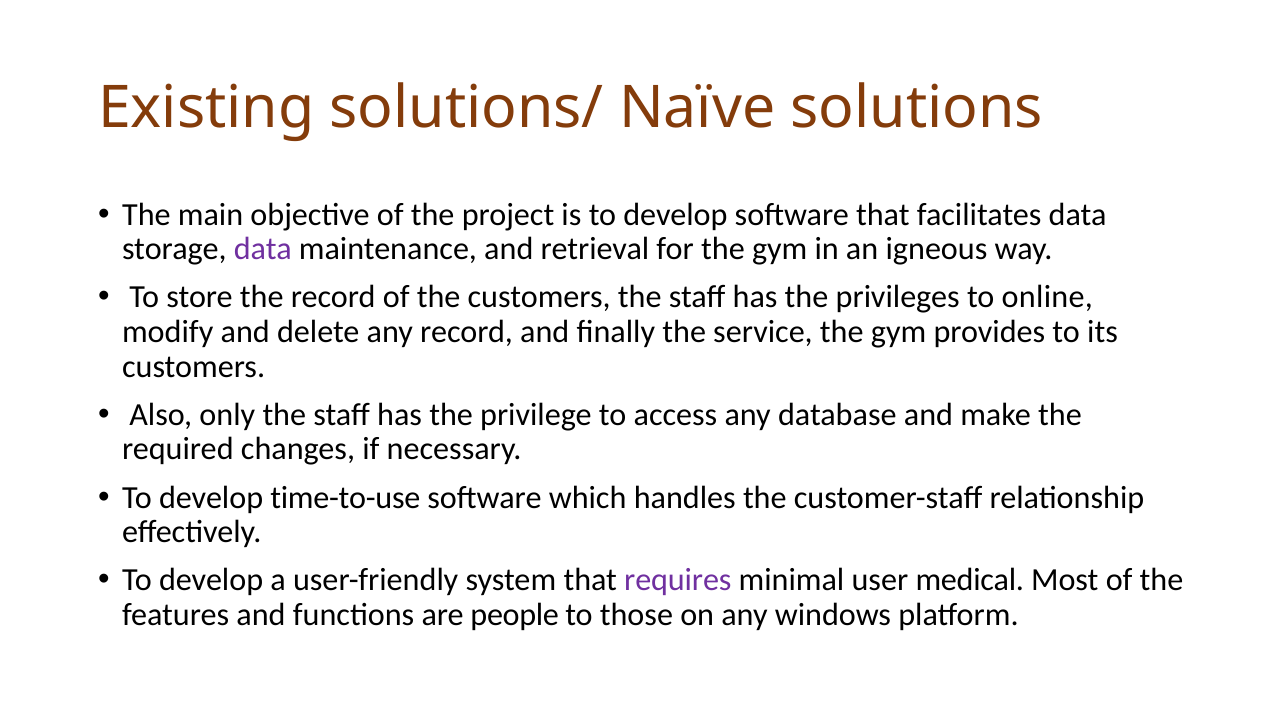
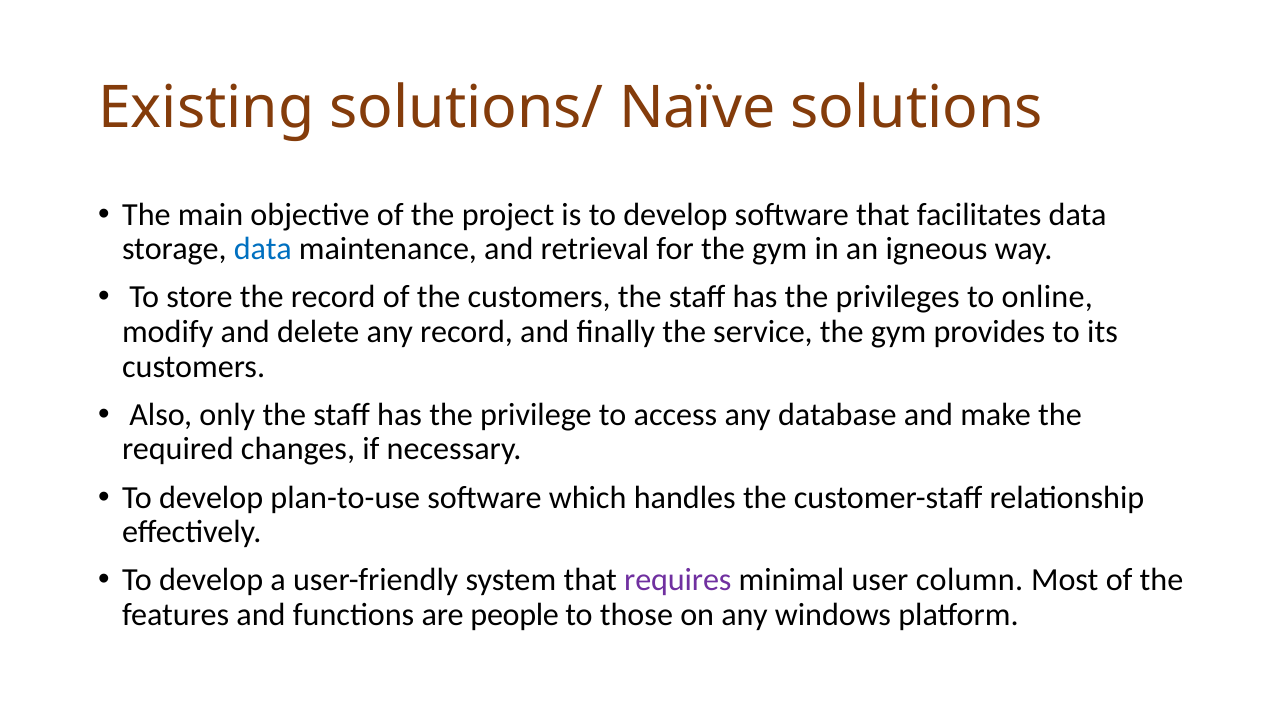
data at (263, 249) colour: purple -> blue
time-to-use: time-to-use -> plan-to-use
medical: medical -> column
